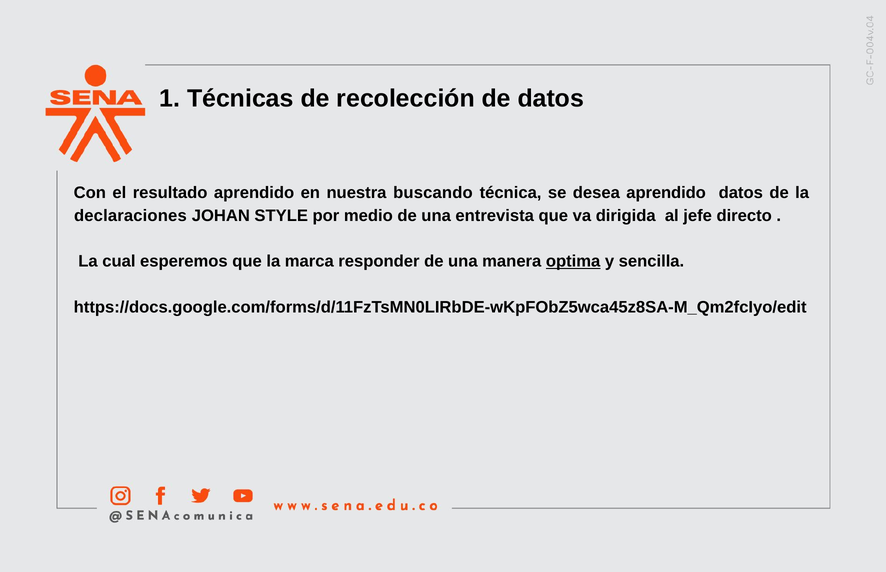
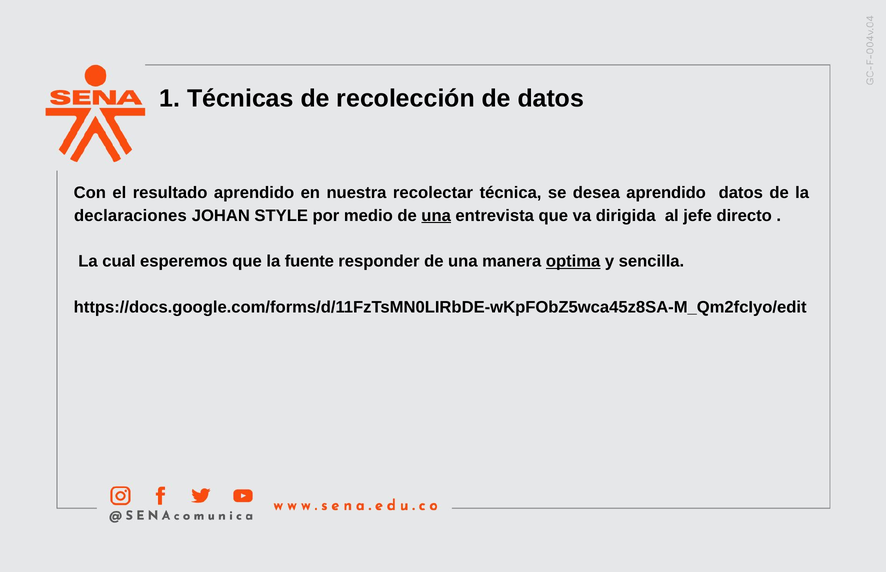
buscando: buscando -> recolectar
una at (436, 216) underline: none -> present
marca: marca -> fuente
